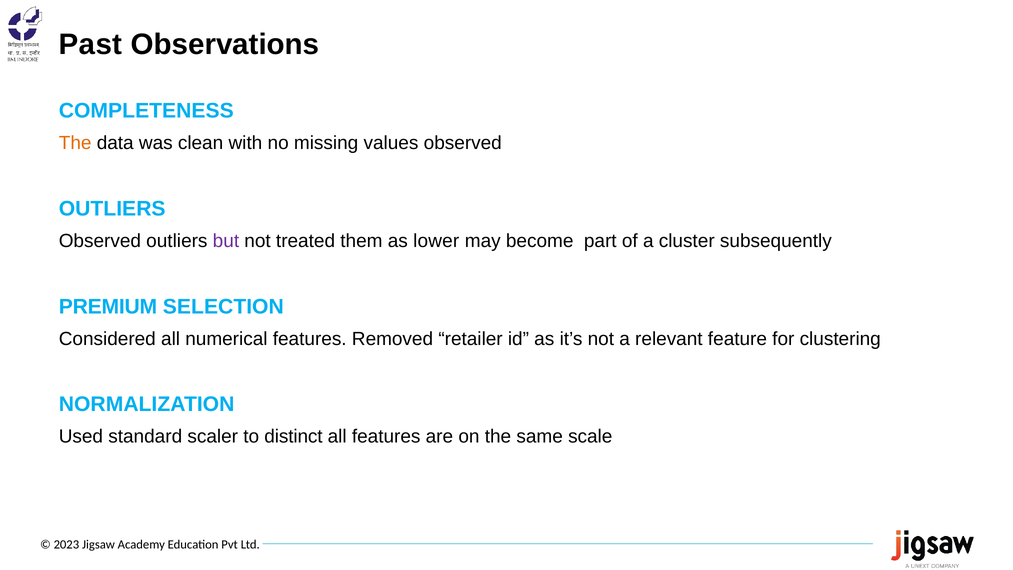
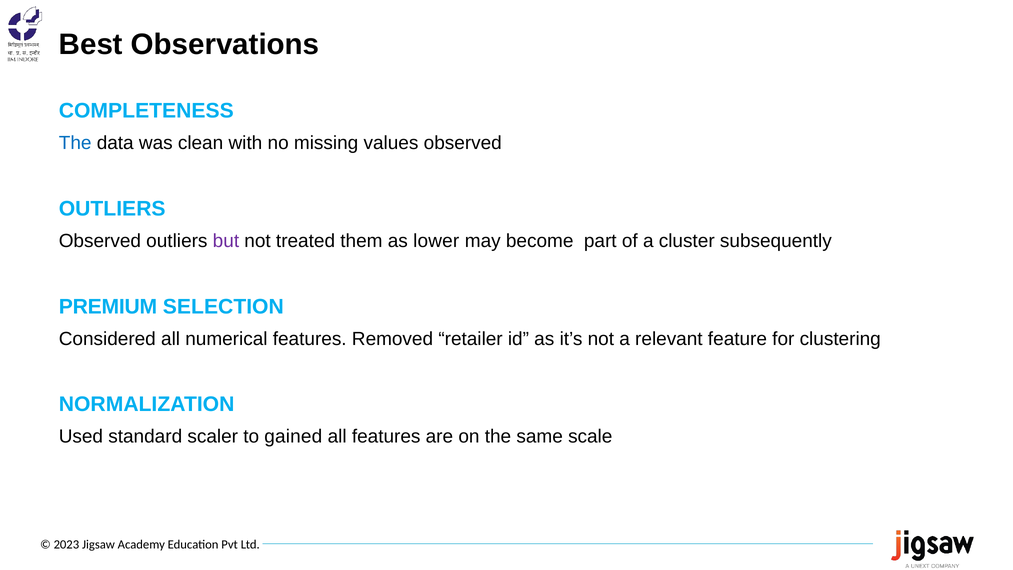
Past: Past -> Best
The at (75, 143) colour: orange -> blue
distinct: distinct -> gained
